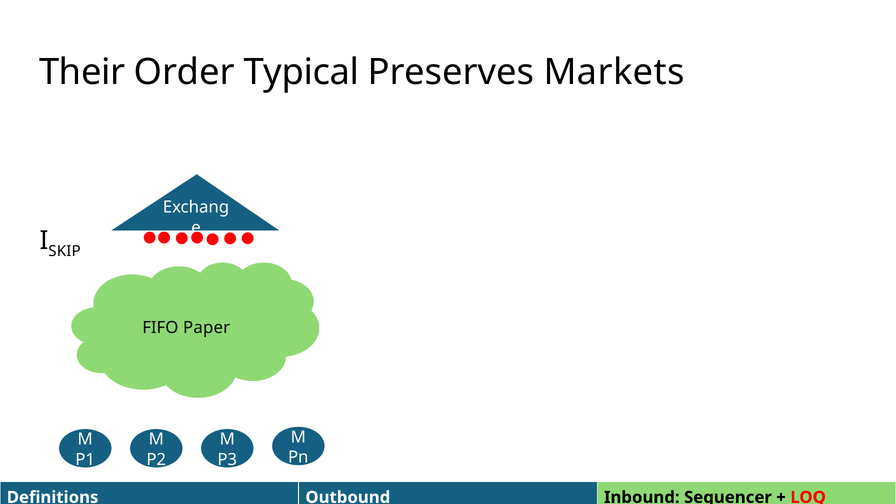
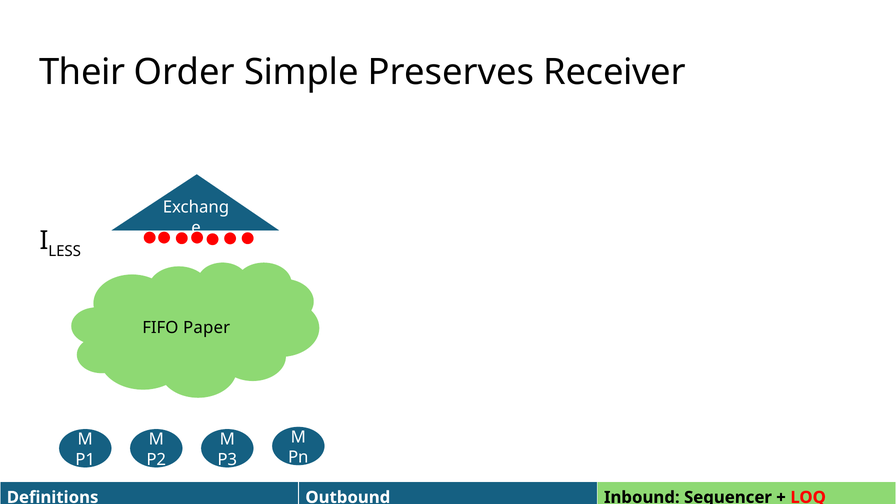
Typical: Typical -> Simple
Markets: Markets -> Receiver
SKIP: SKIP -> LESS
